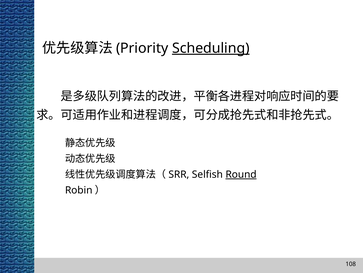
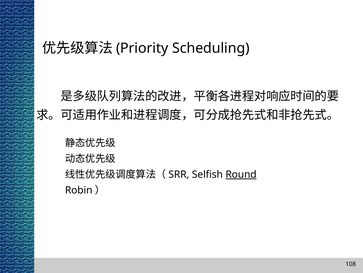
Scheduling underline: present -> none
